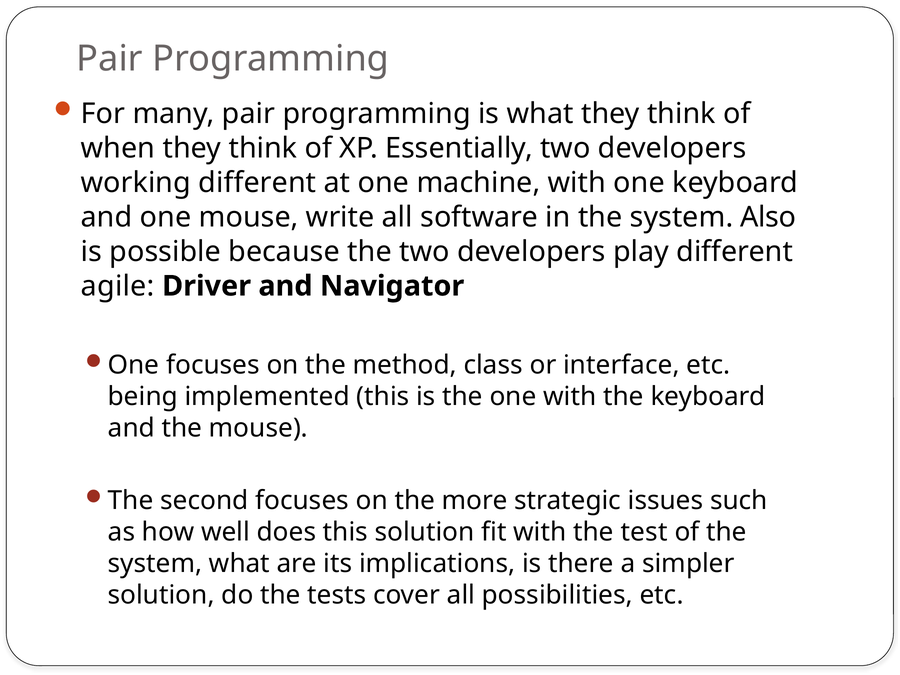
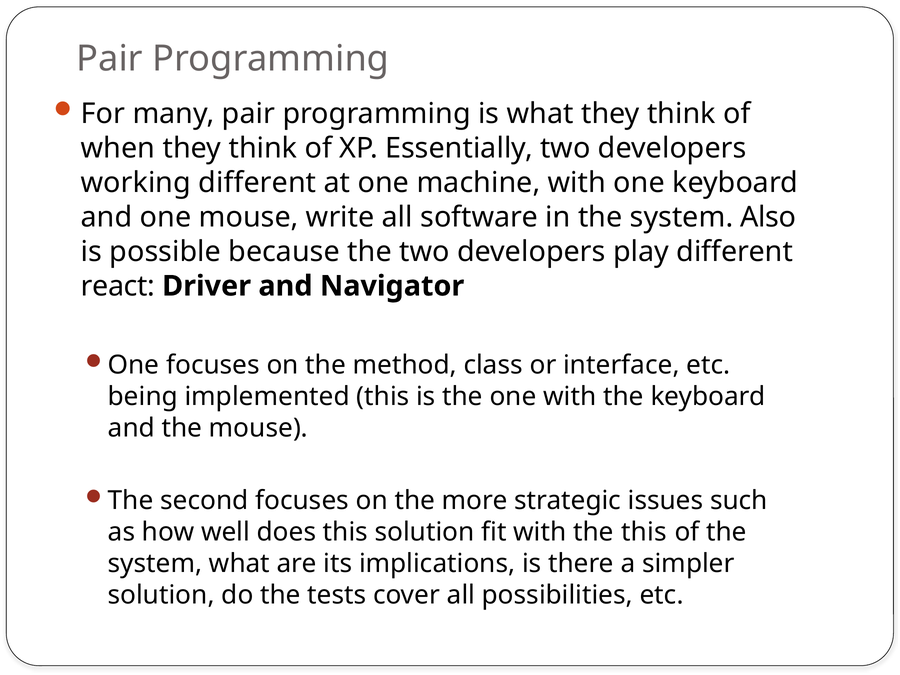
agile: agile -> react
the test: test -> this
